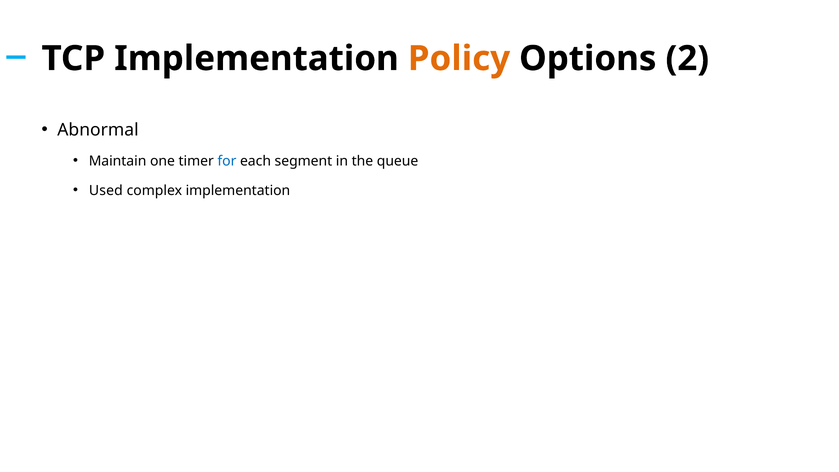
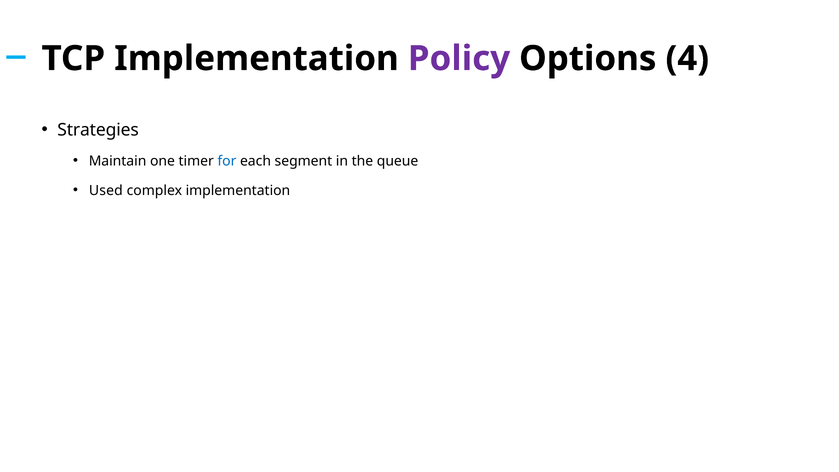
Policy colour: orange -> purple
2: 2 -> 4
Abnormal: Abnormal -> Strategies
